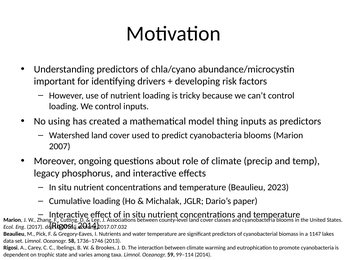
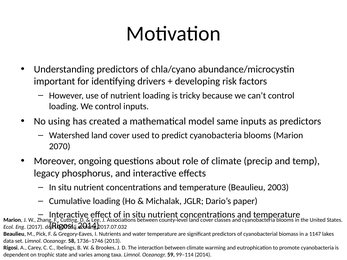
thing: thing -> same
2007: 2007 -> 2070
2023: 2023 -> 2003
